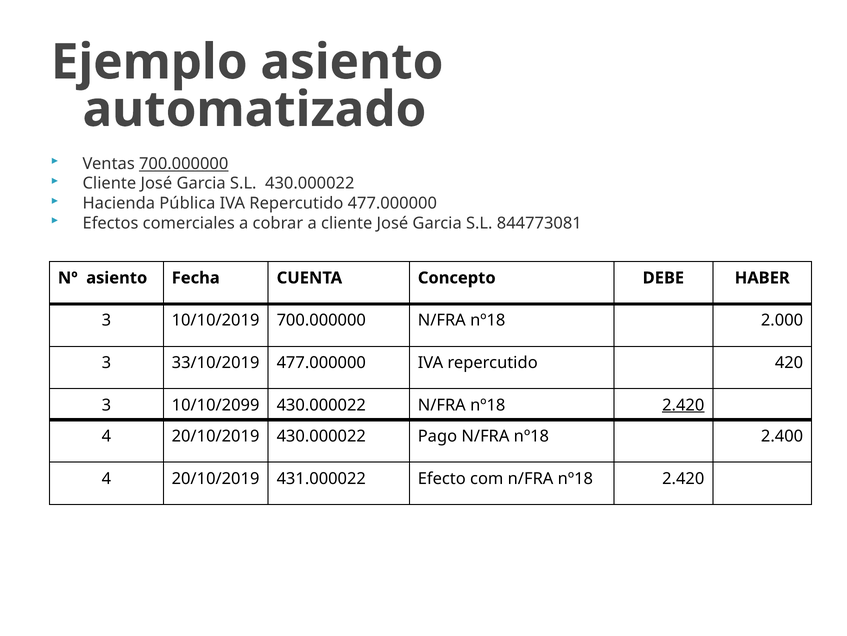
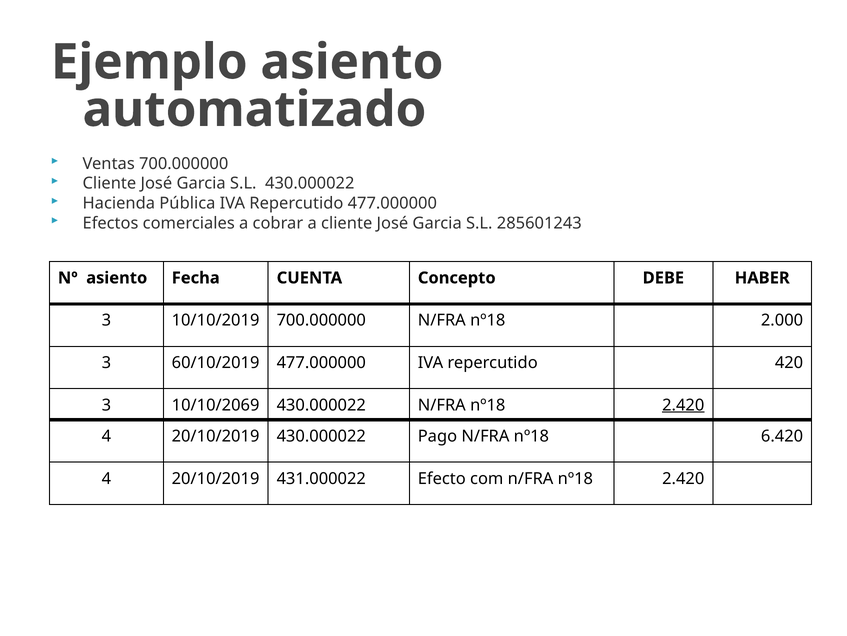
700.000000 at (184, 163) underline: present -> none
844773081: 844773081 -> 285601243
33/10/2019: 33/10/2019 -> 60/10/2019
10/10/2099: 10/10/2099 -> 10/10/2069
2.400: 2.400 -> 6.420
